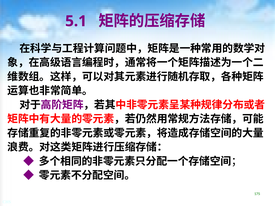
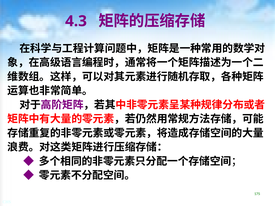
5.1: 5.1 -> 4.3
